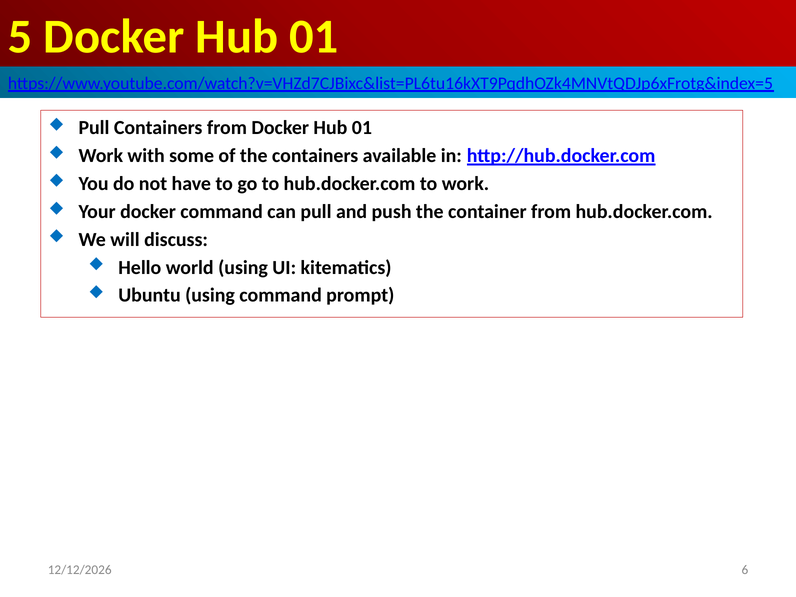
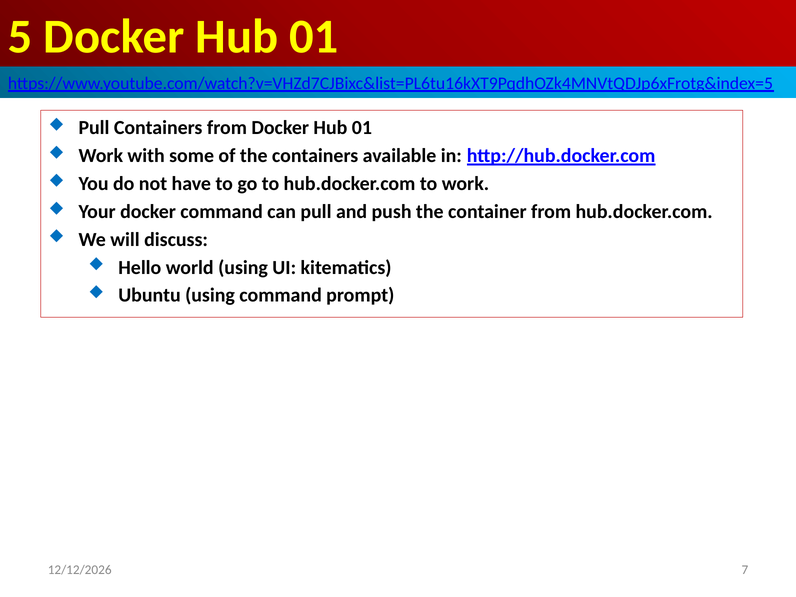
6: 6 -> 7
